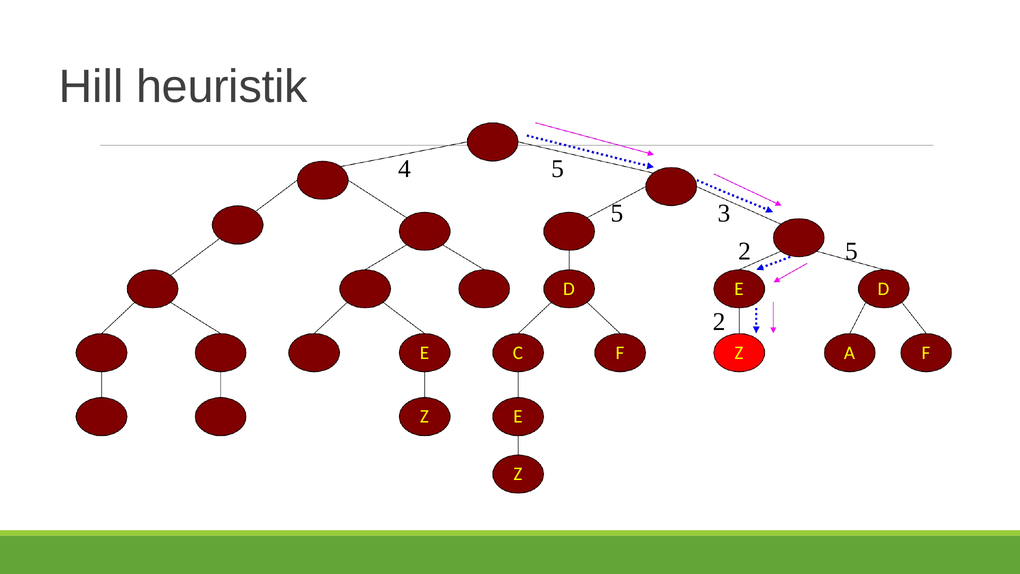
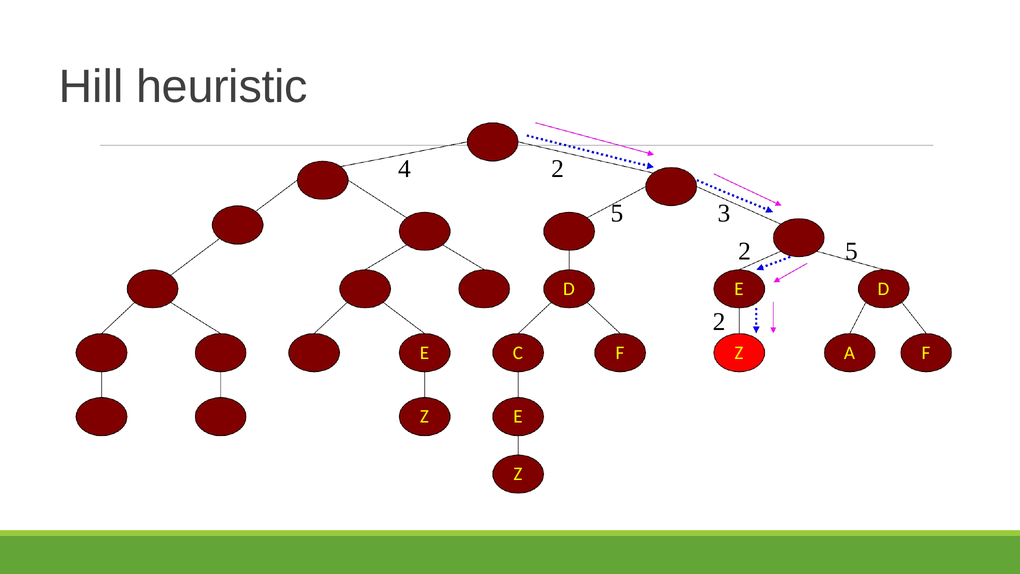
heuristik: heuristik -> heuristic
4 5: 5 -> 2
